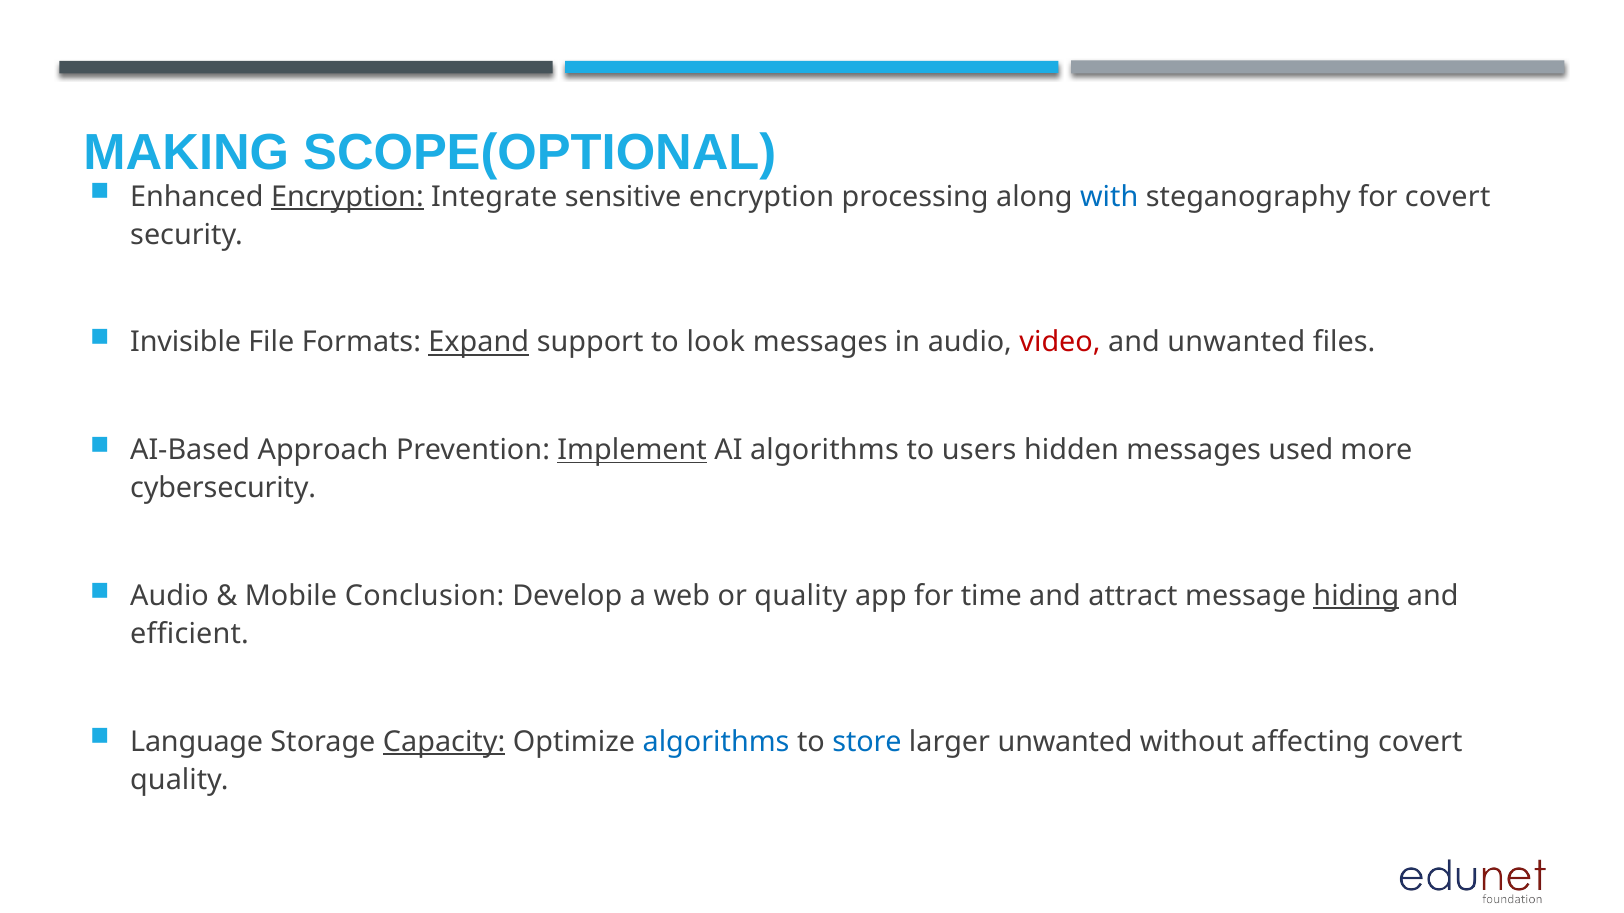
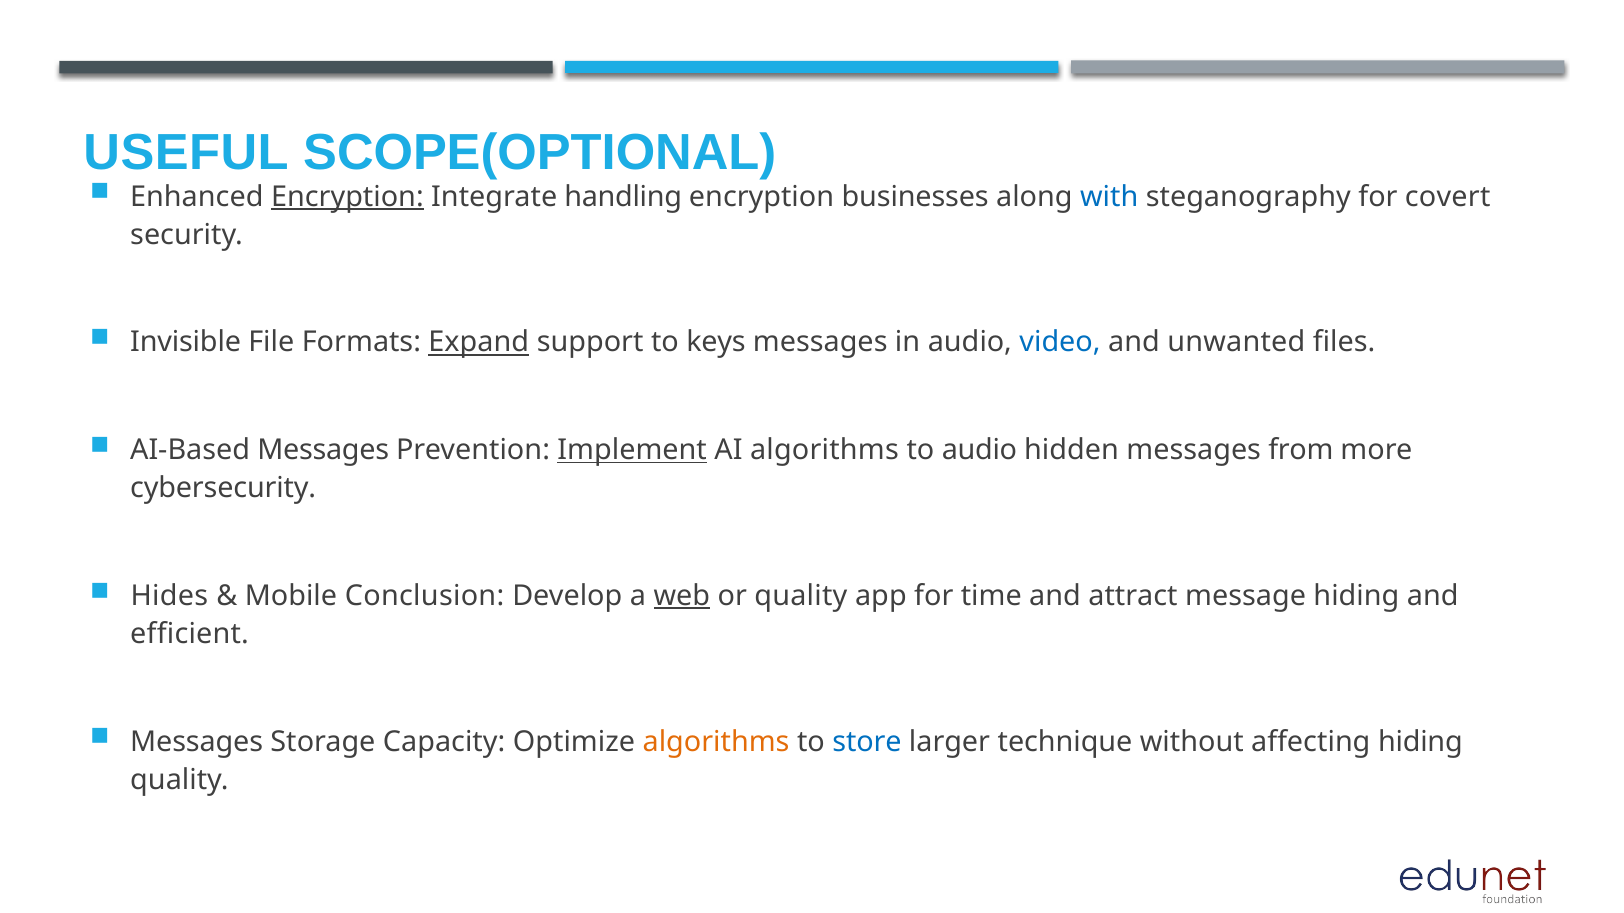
MAKING: MAKING -> USEFUL
sensitive: sensitive -> handling
processing: processing -> businesses
look: look -> keys
video colour: red -> blue
AI-Based Approach: Approach -> Messages
to users: users -> audio
used: used -> from
Audio at (170, 596): Audio -> Hides
web underline: none -> present
hiding at (1356, 596) underline: present -> none
Language at (197, 742): Language -> Messages
Capacity underline: present -> none
algorithms at (716, 742) colour: blue -> orange
larger unwanted: unwanted -> technique
affecting covert: covert -> hiding
